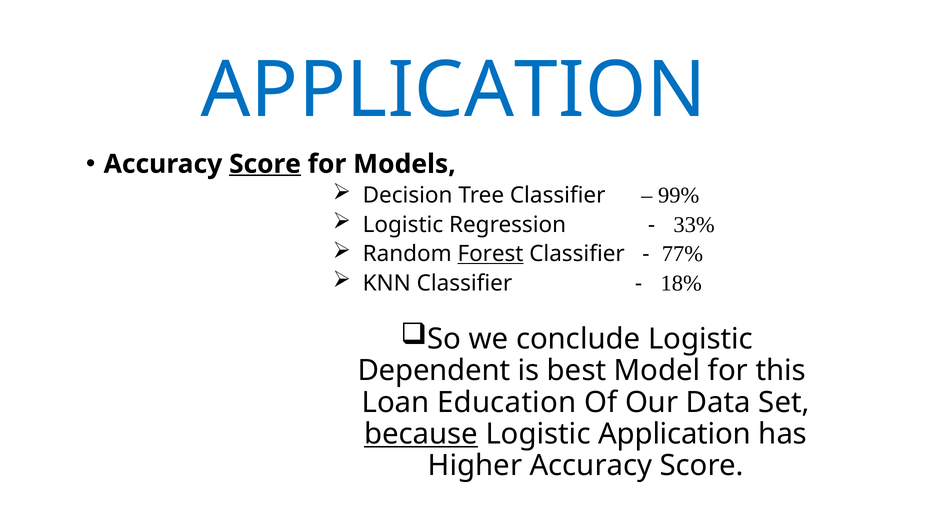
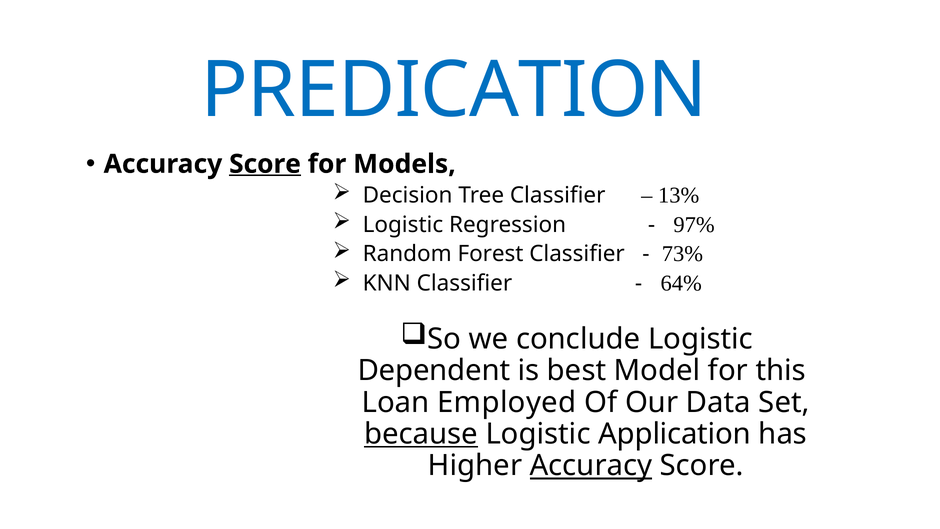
APPLICATION at (453, 91): APPLICATION -> PREDICATION
99%: 99% -> 13%
33%: 33% -> 97%
Forest underline: present -> none
77%: 77% -> 73%
18%: 18% -> 64%
Education: Education -> Employed
Accuracy at (591, 466) underline: none -> present
